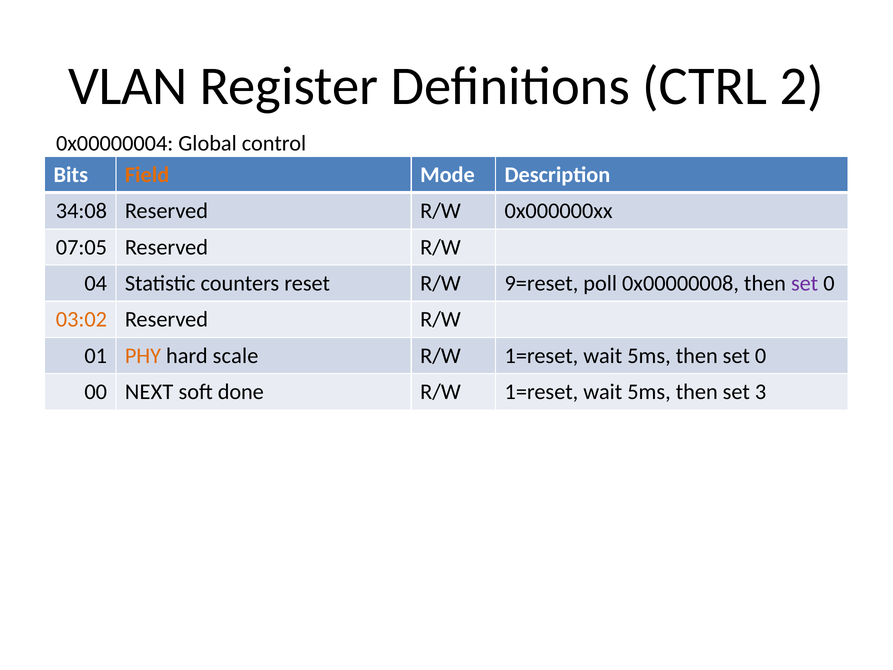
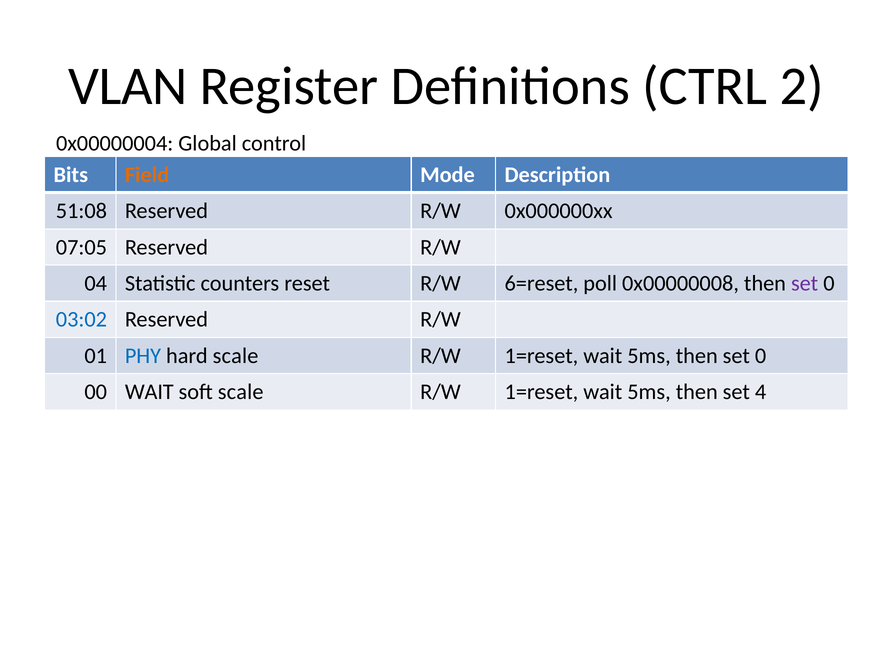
34:08: 34:08 -> 51:08
9=reset: 9=reset -> 6=reset
03:02 colour: orange -> blue
PHY colour: orange -> blue
00 NEXT: NEXT -> WAIT
soft done: done -> scale
3: 3 -> 4
